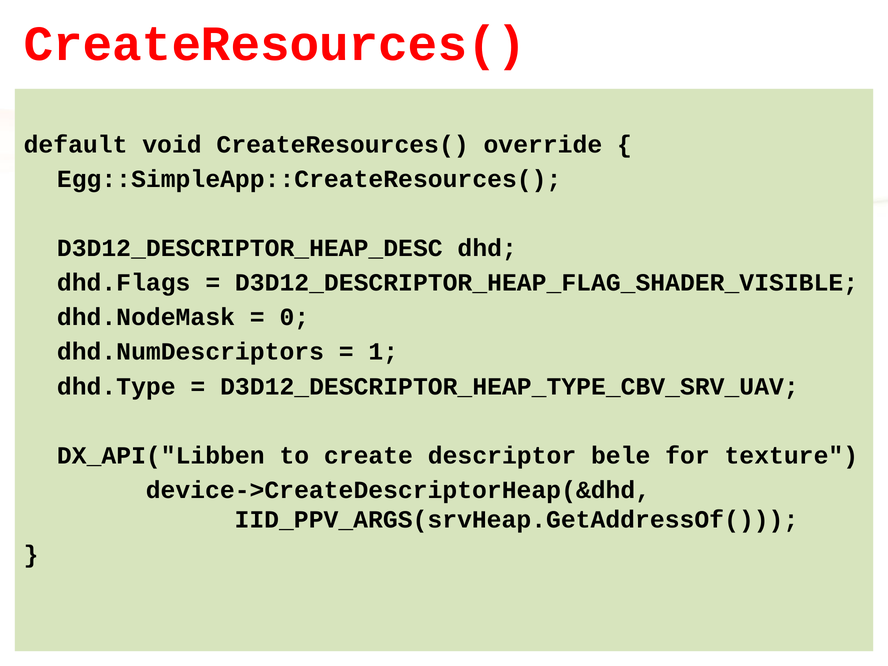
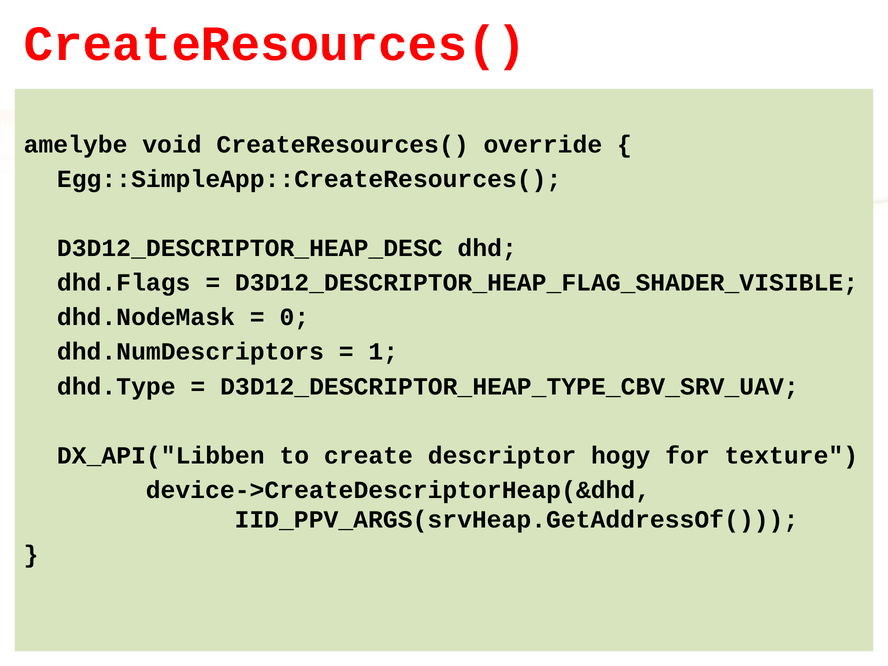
default: default -> amelybe
bele: bele -> hogy
